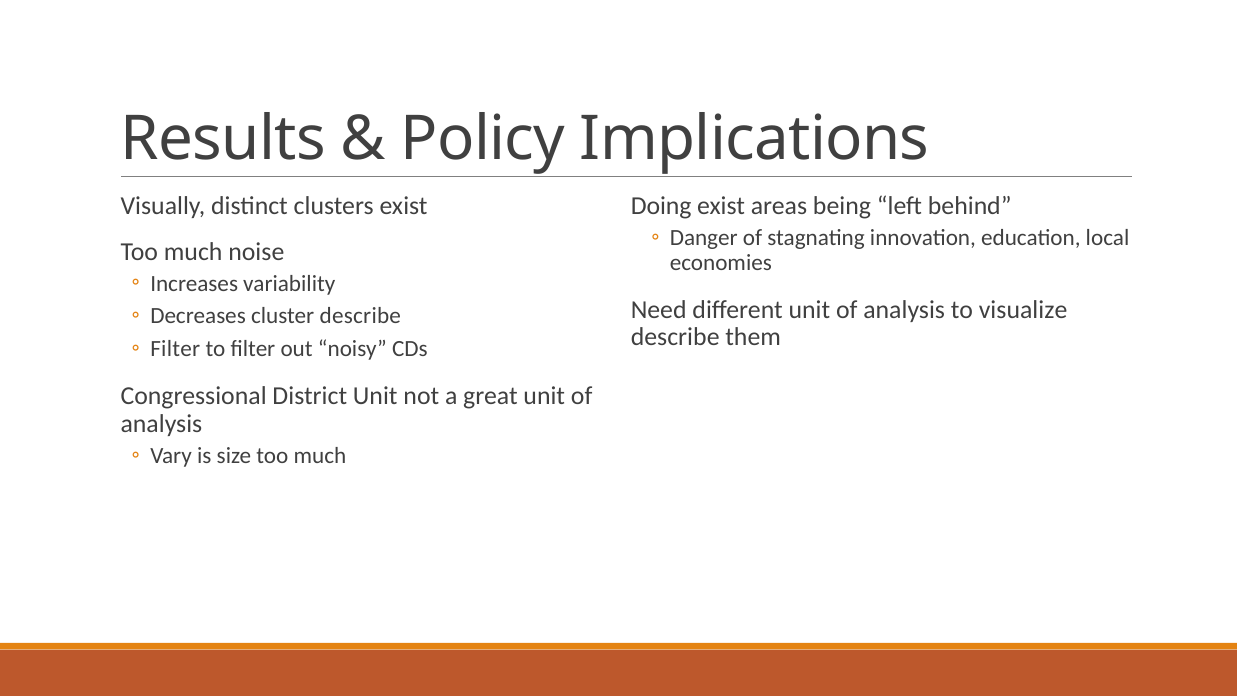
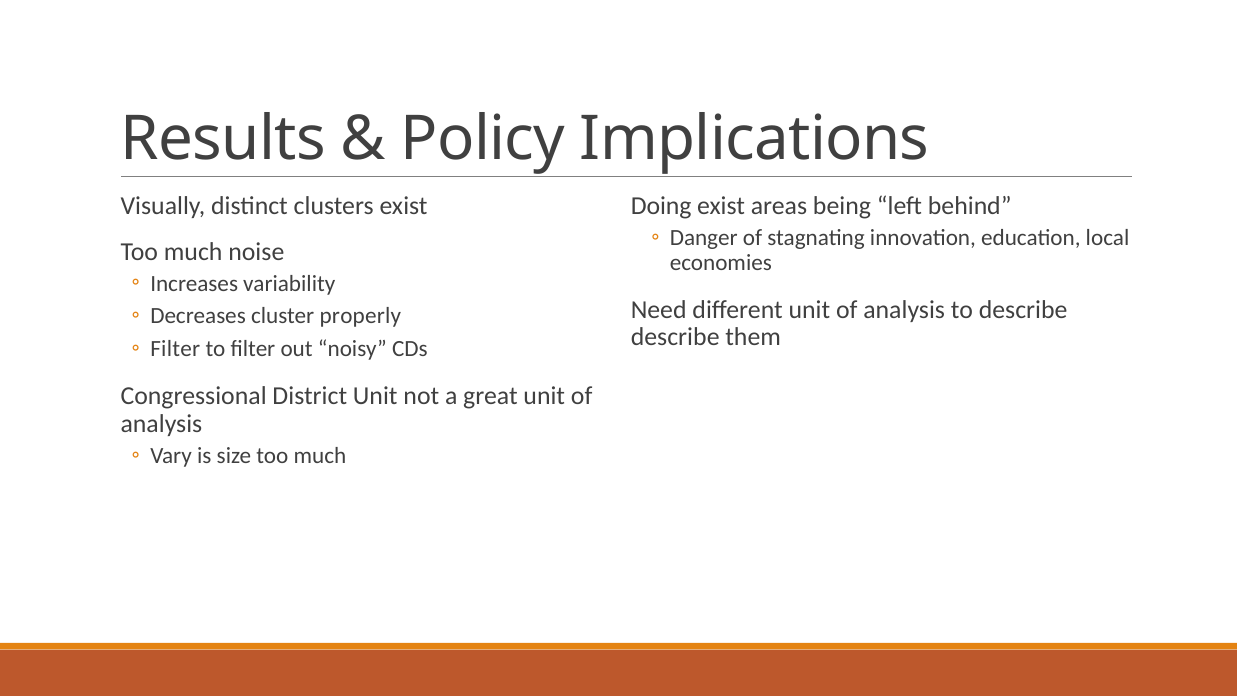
to visualize: visualize -> describe
cluster describe: describe -> properly
